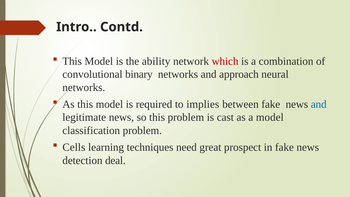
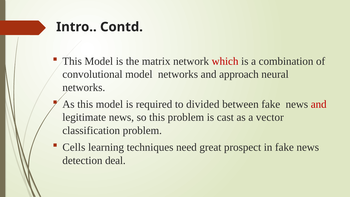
ability: ability -> matrix
convolutional binary: binary -> model
implies: implies -> divided
and at (319, 104) colour: blue -> red
a model: model -> vector
